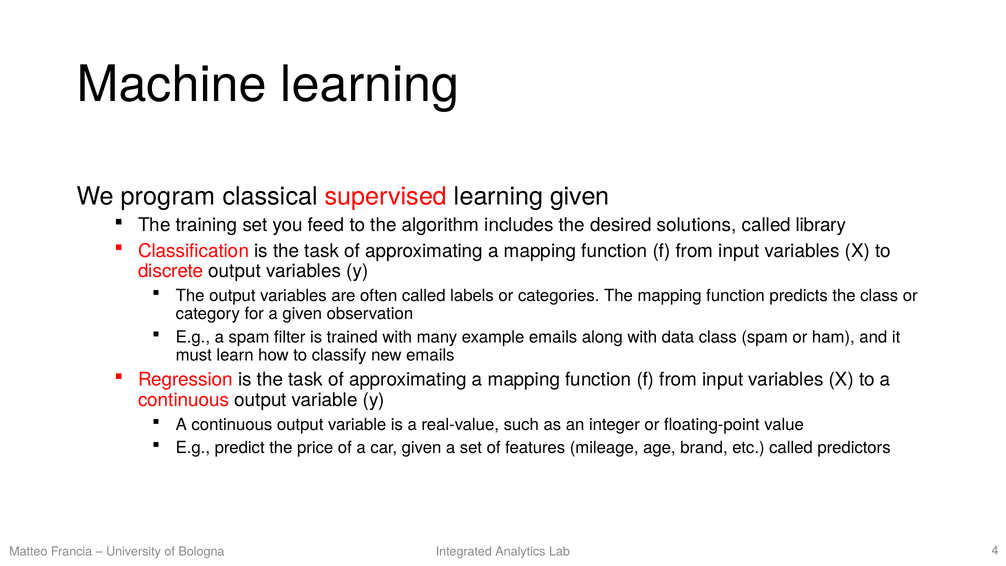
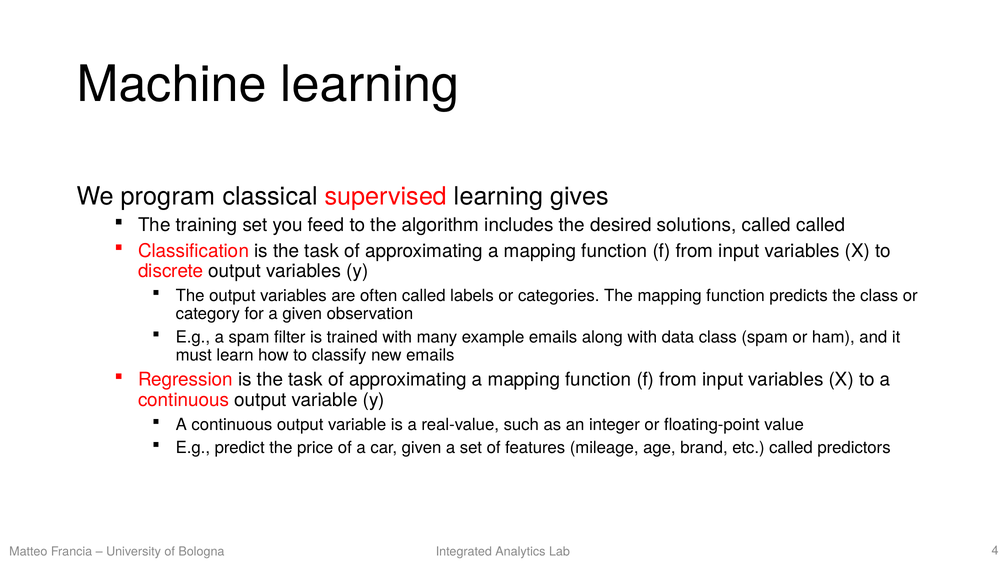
learning given: given -> gives
called library: library -> called
